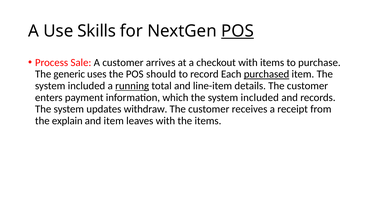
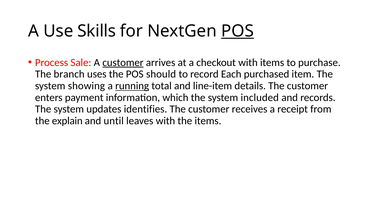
customer at (123, 62) underline: none -> present
generic: generic -> branch
purchased underline: present -> none
included at (86, 86): included -> showing
withdraw: withdraw -> identifies
and item: item -> until
